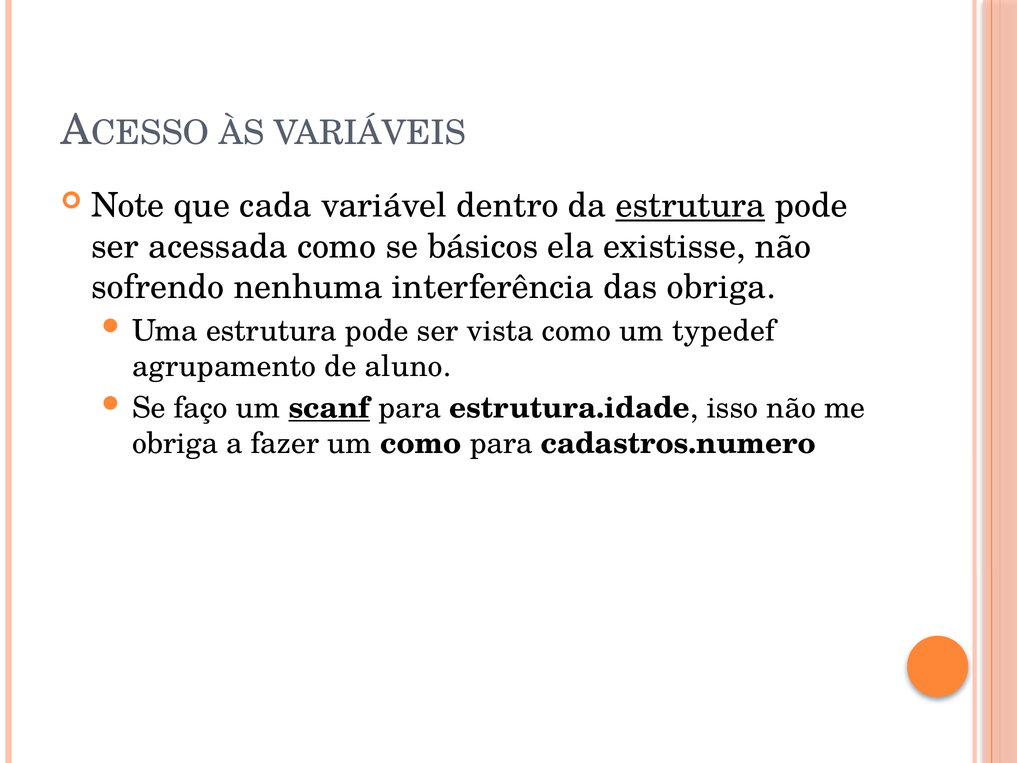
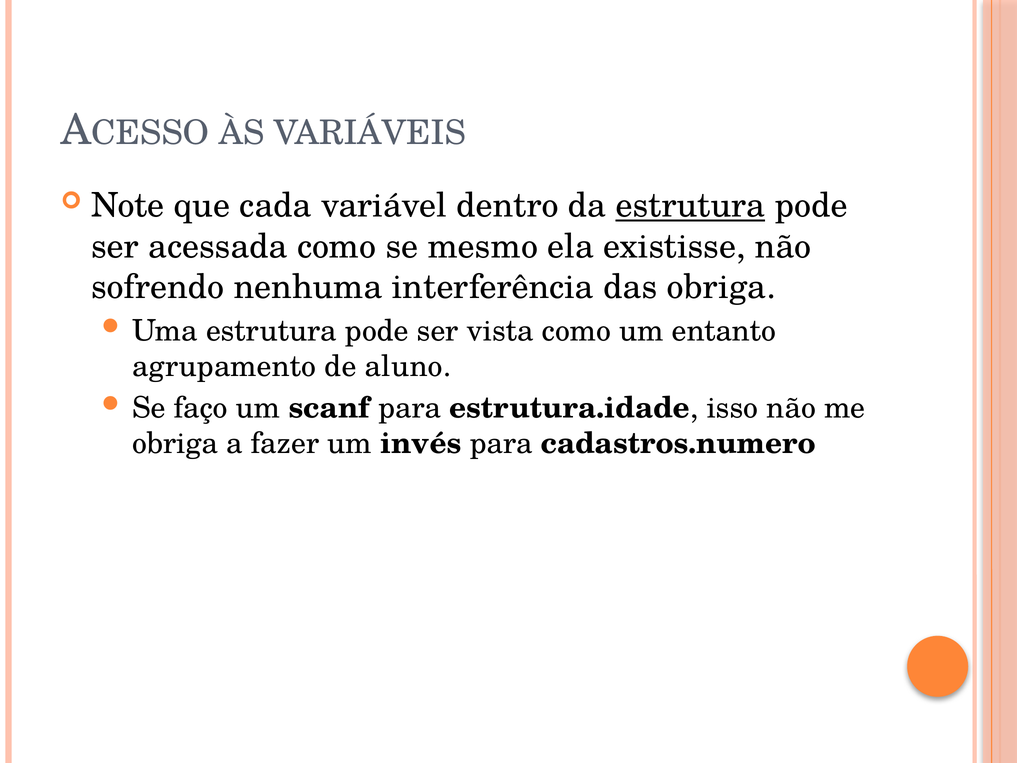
básicos: básicos -> mesmo
typedef: typedef -> entanto
scanf underline: present -> none
um como: como -> invés
